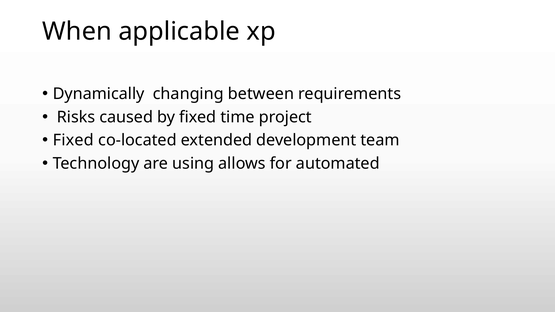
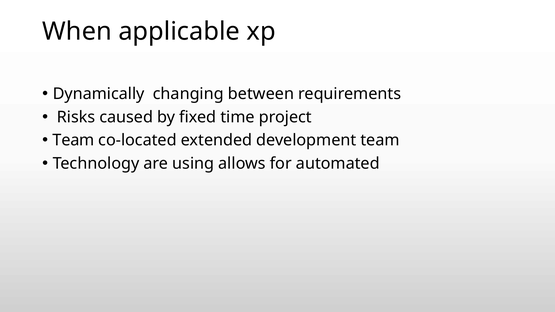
Fixed at (73, 140): Fixed -> Team
